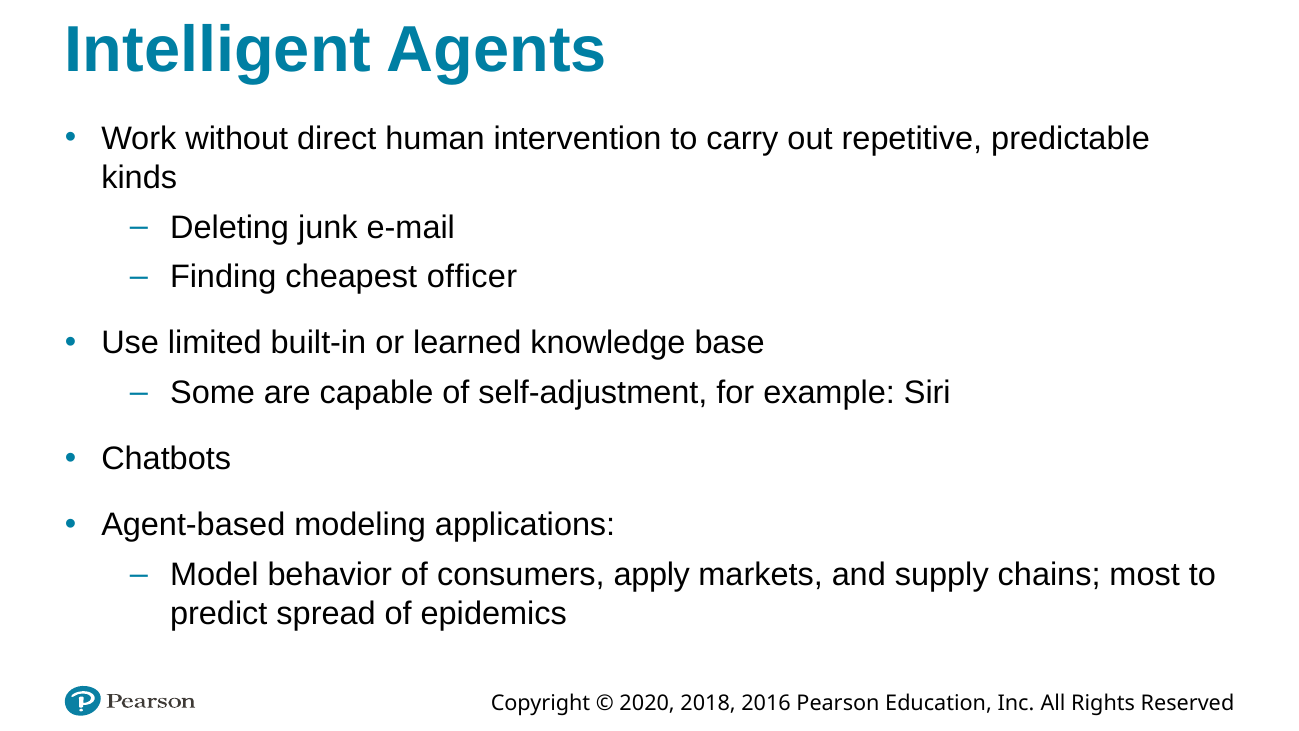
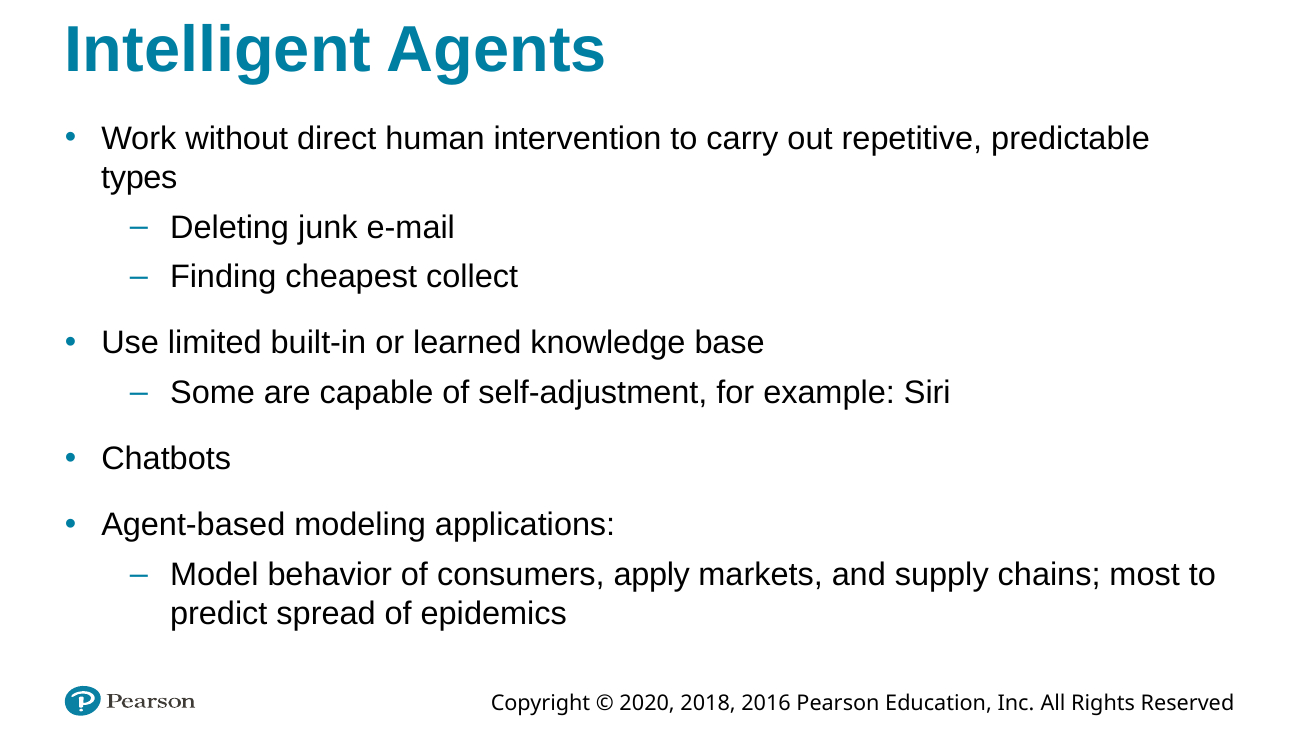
kinds: kinds -> types
officer: officer -> collect
